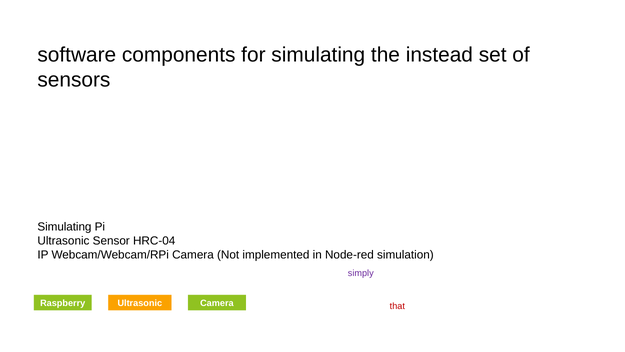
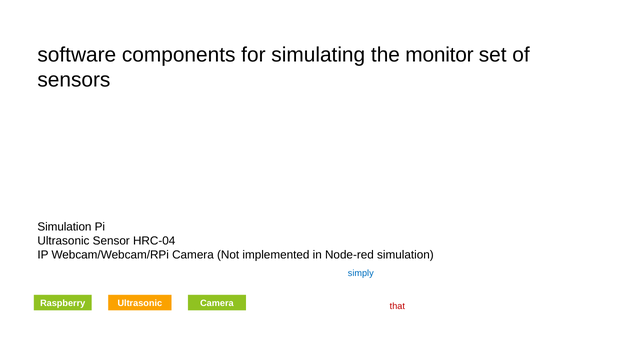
instead: instead -> monitor
Simulating at (64, 227): Simulating -> Simulation
simply colour: purple -> blue
